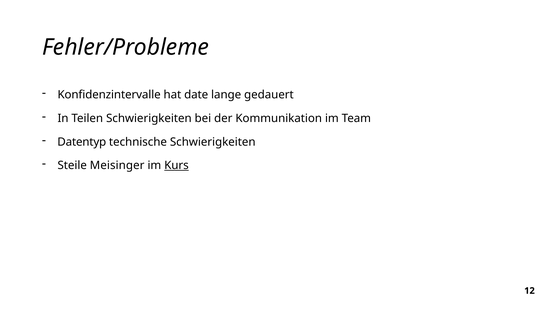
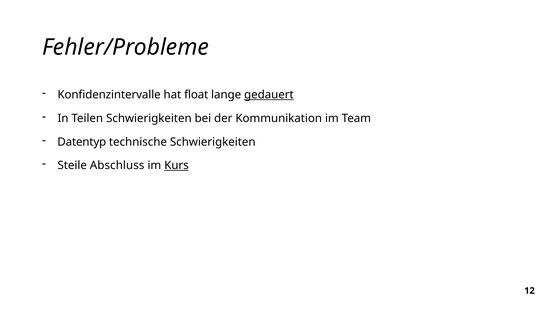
date: date -> float
gedauert underline: none -> present
Meisinger: Meisinger -> Abschluss
